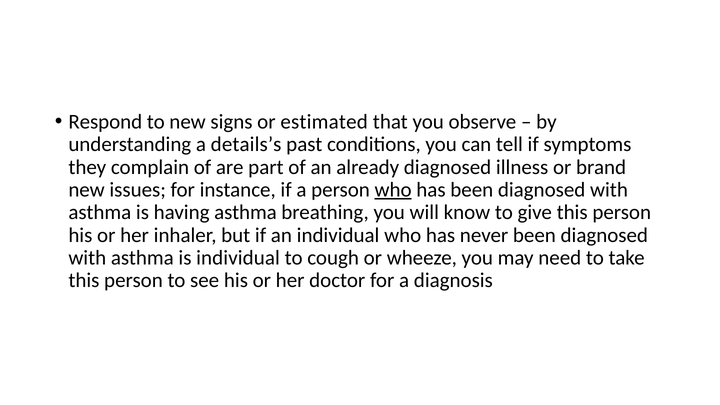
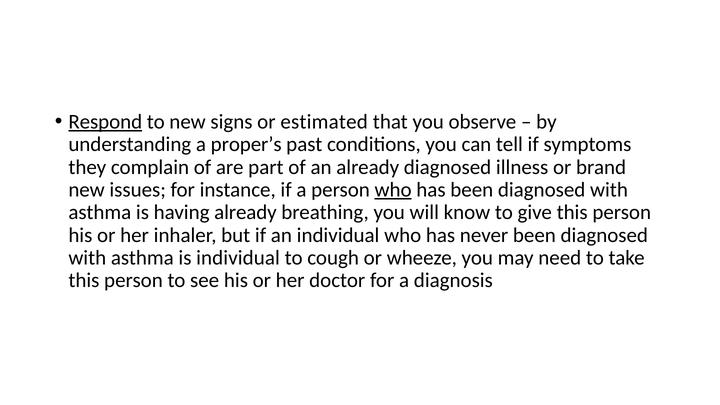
Respond underline: none -> present
details’s: details’s -> proper’s
having asthma: asthma -> already
